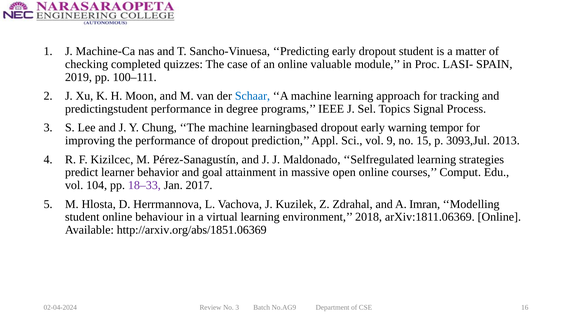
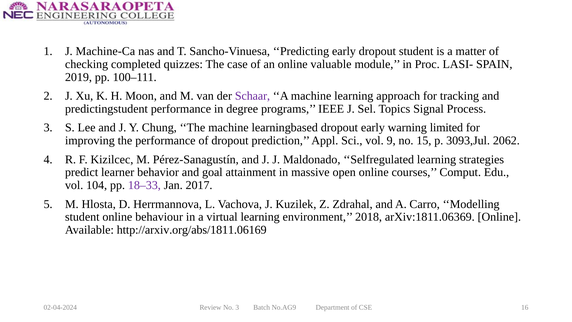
Schaar colour: blue -> purple
tempor: tempor -> limited
2013: 2013 -> 2062
Imran: Imran -> Carro
http://arxiv.org/abs/1851.06369: http://arxiv.org/abs/1851.06369 -> http://arxiv.org/abs/1811.06169
